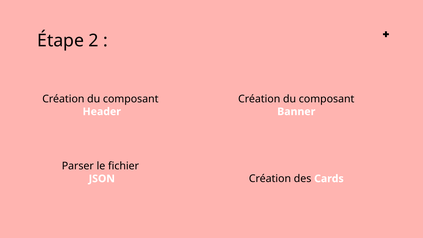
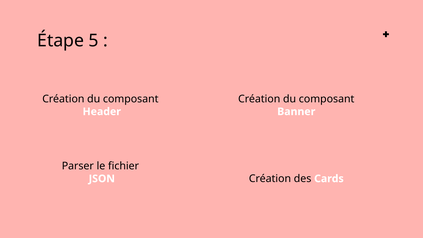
2: 2 -> 5
